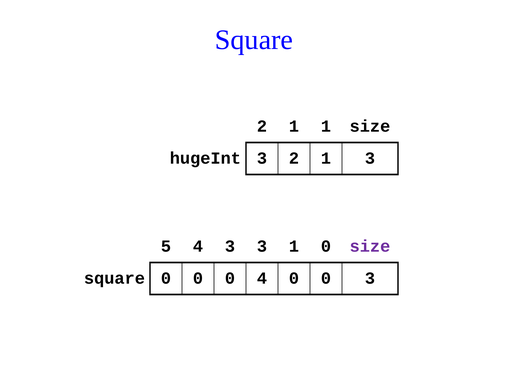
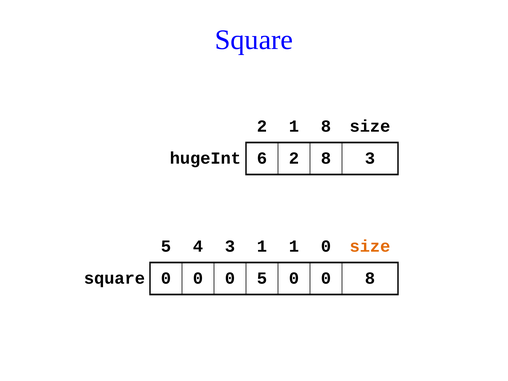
1 1: 1 -> 8
hugeInt 3: 3 -> 6
1 at (326, 158): 1 -> 8
3 3: 3 -> 1
size at (370, 246) colour: purple -> orange
0 4: 4 -> 5
0 3: 3 -> 8
